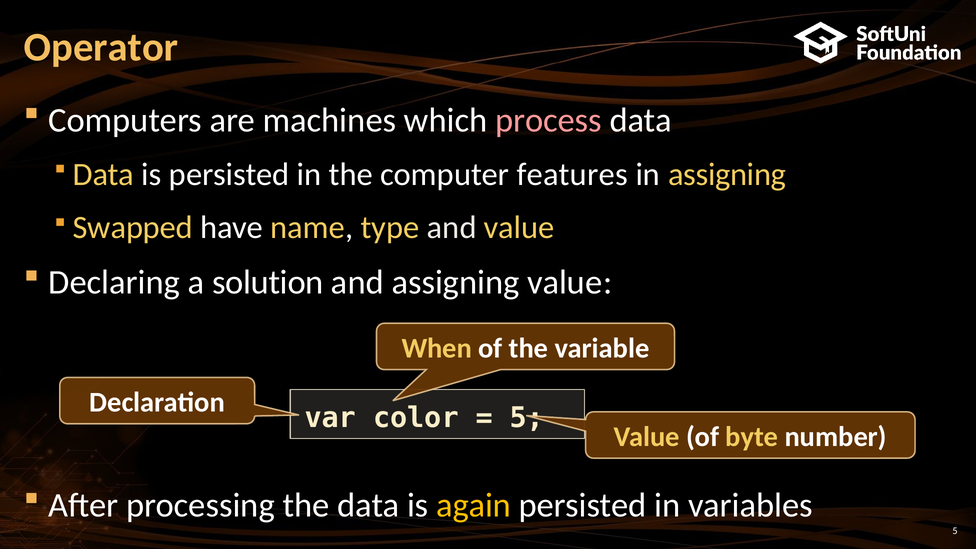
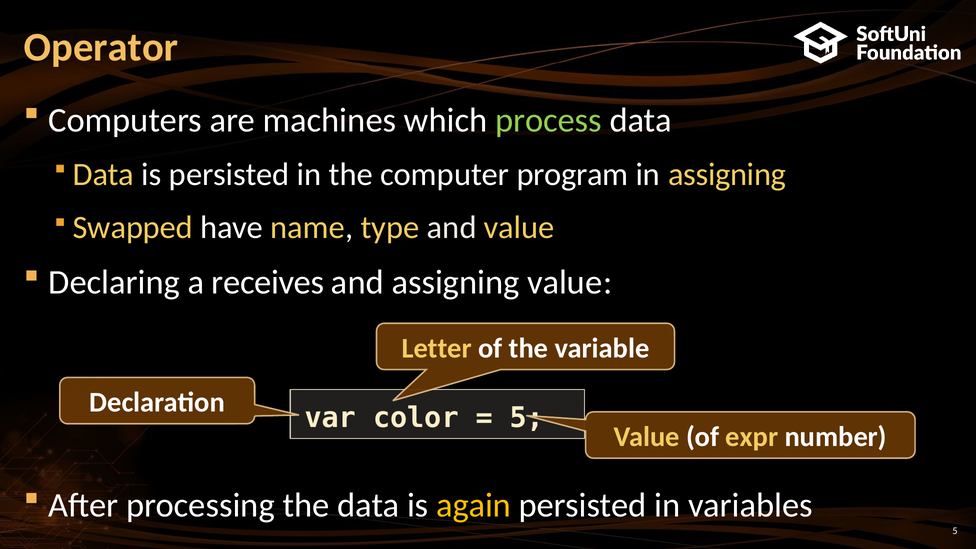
process colour: pink -> light green
features: features -> program
solution: solution -> receives
When: When -> Letter
byte: byte -> expr
